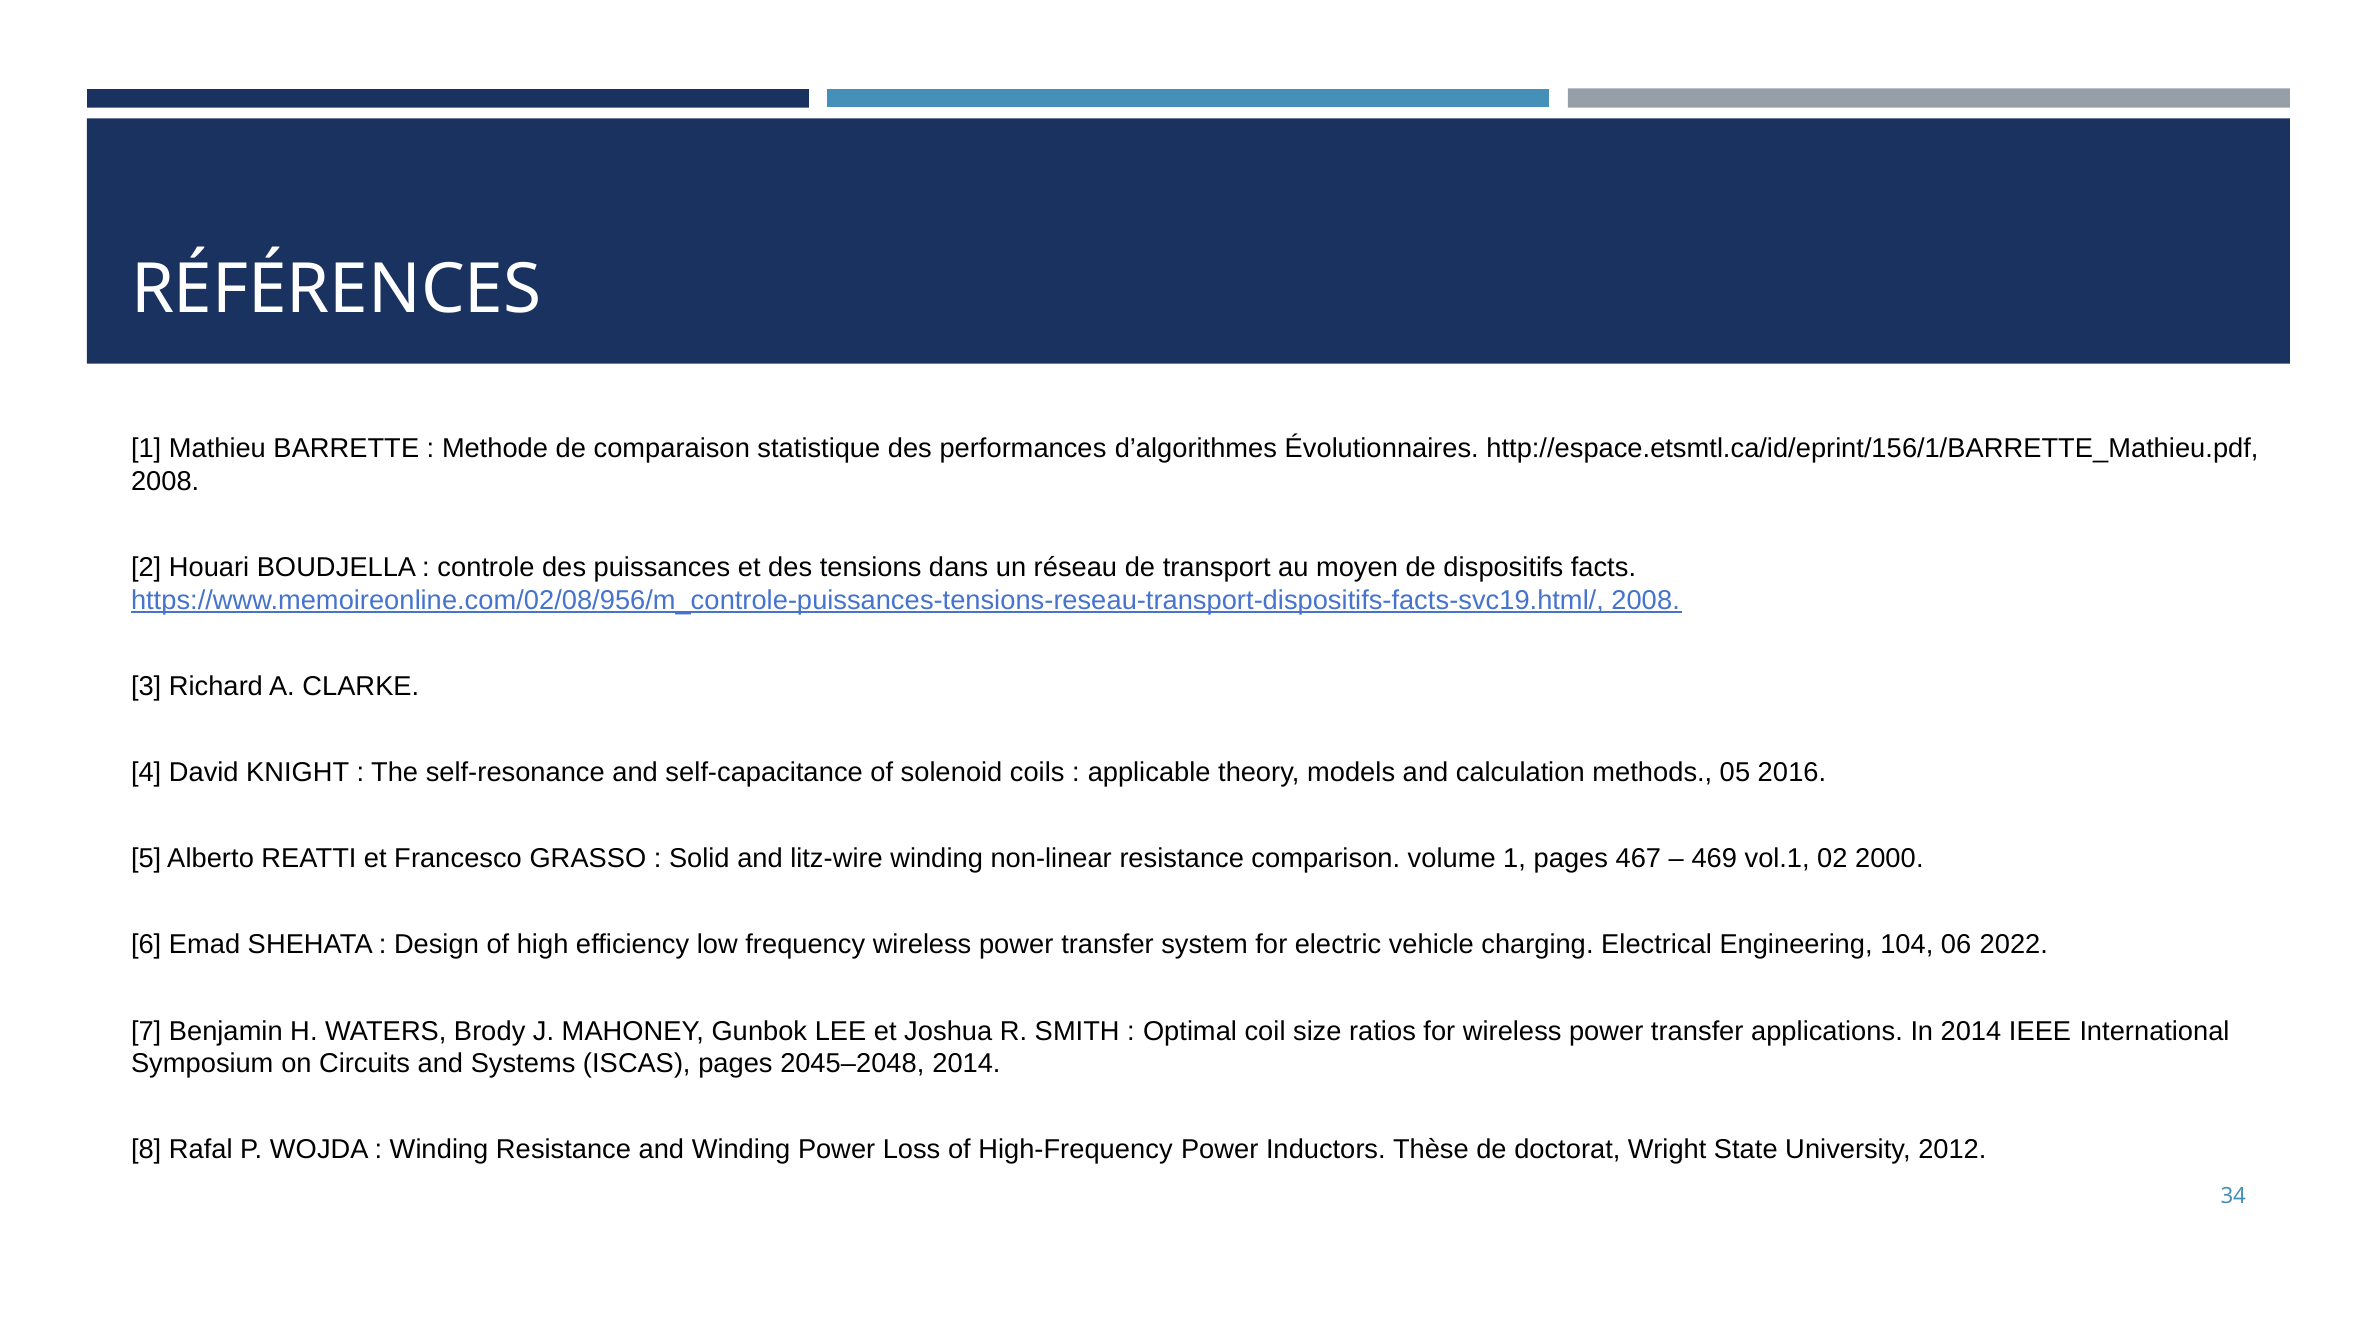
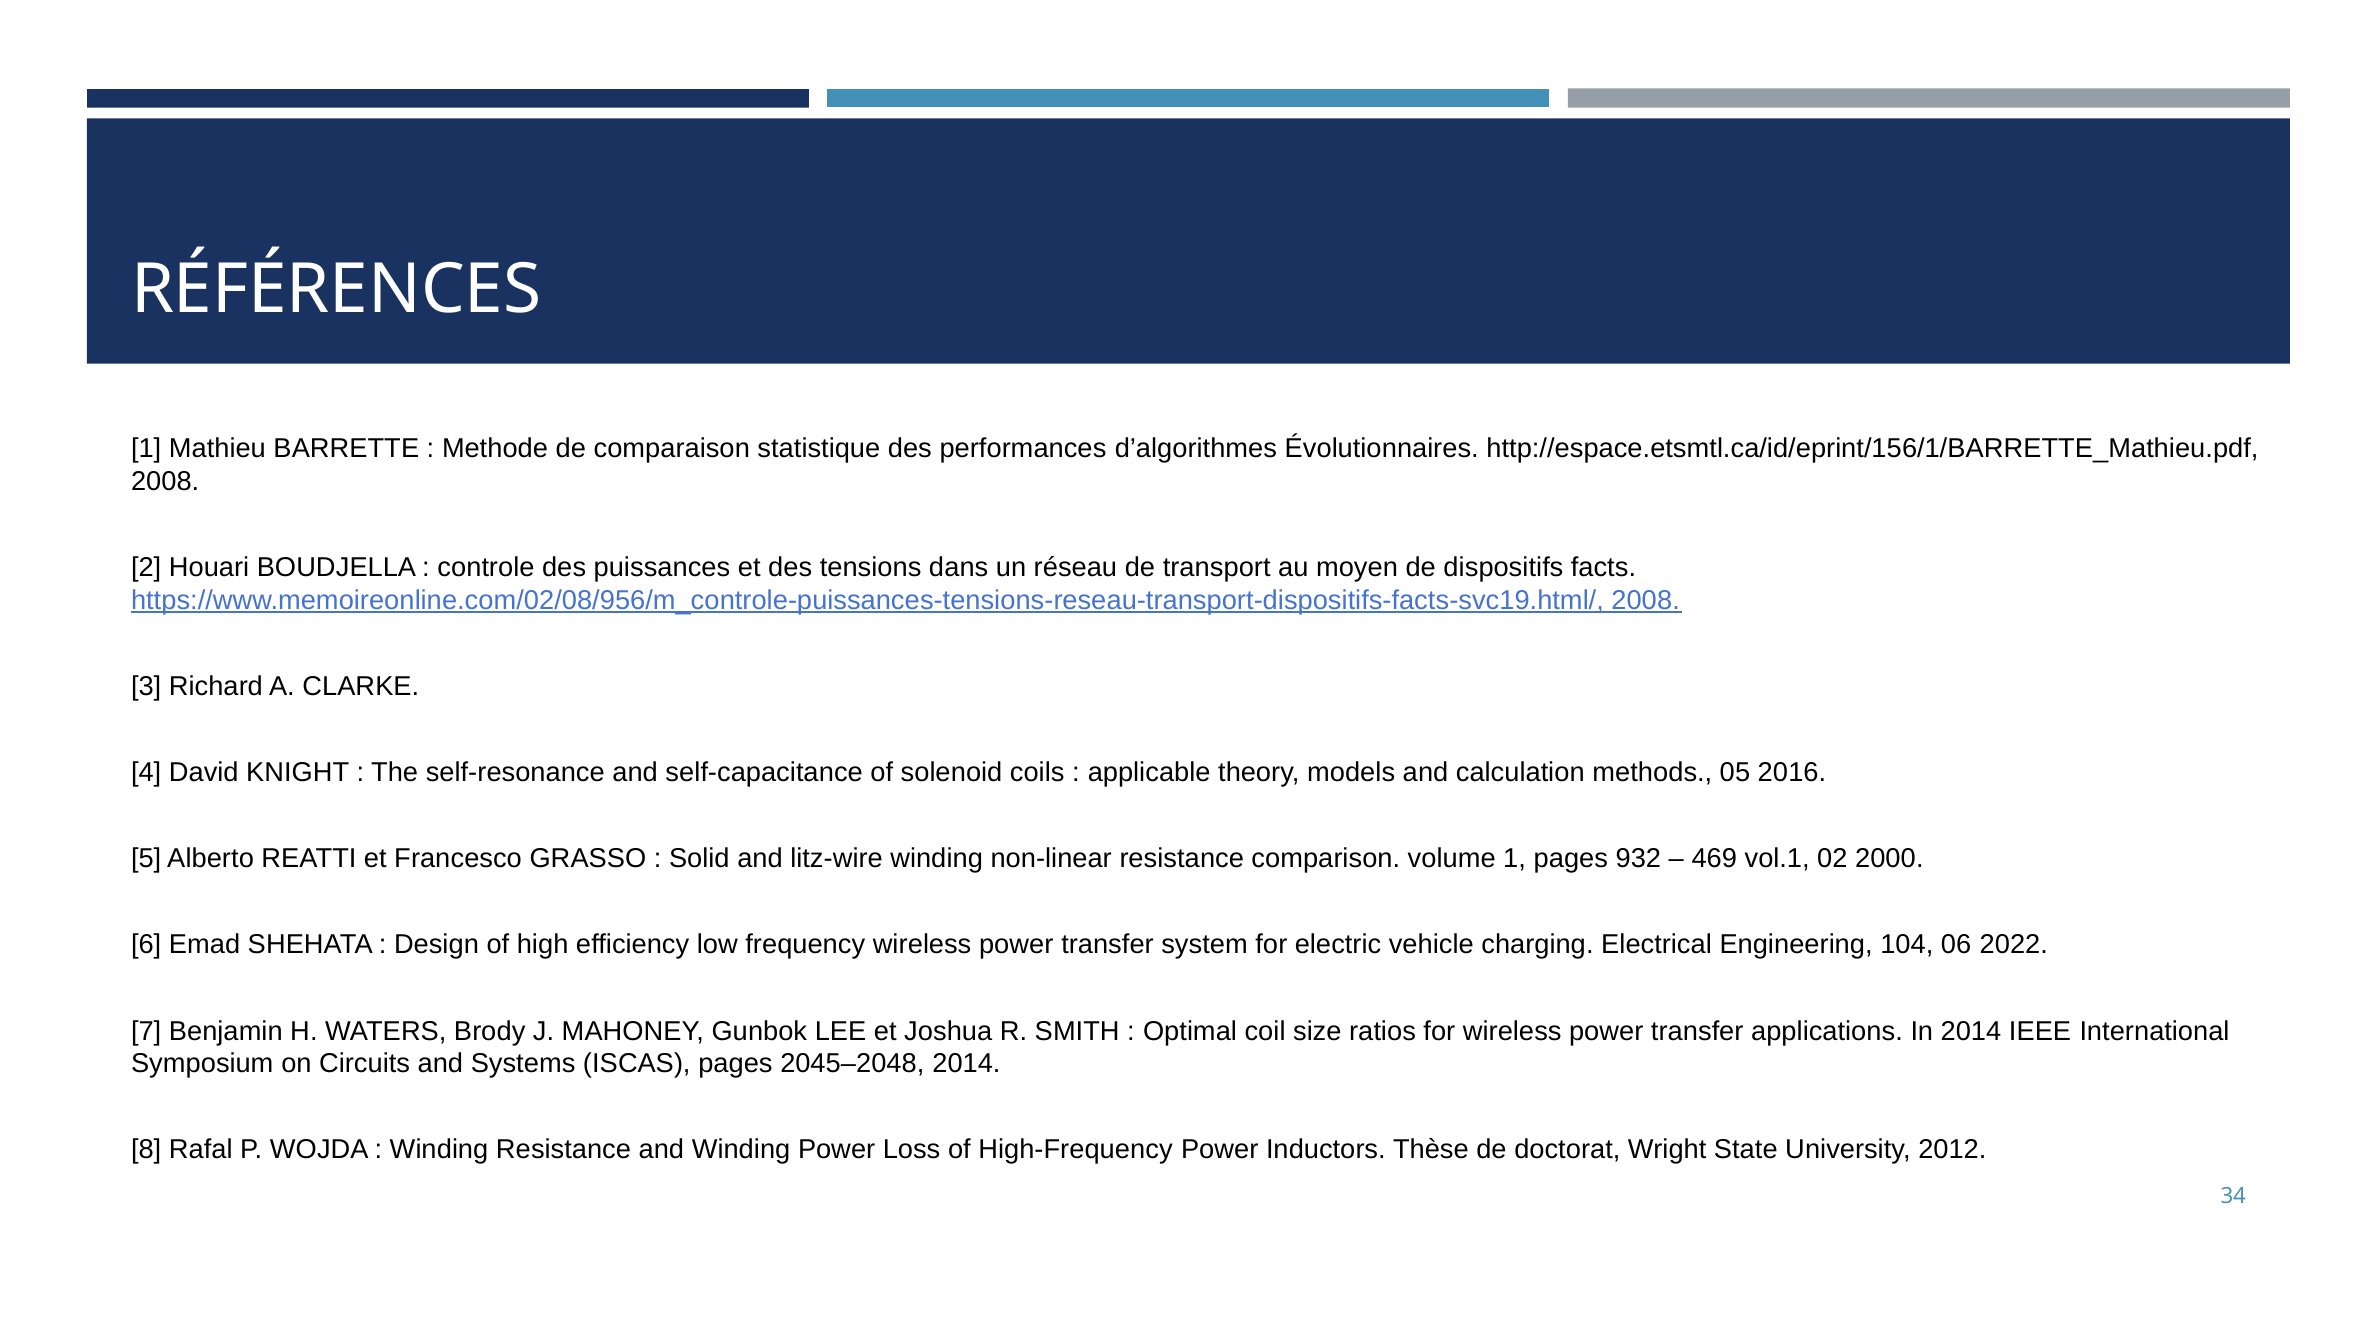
467: 467 -> 932
